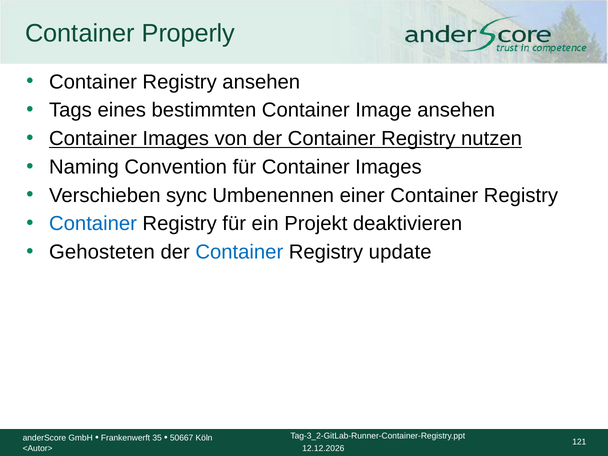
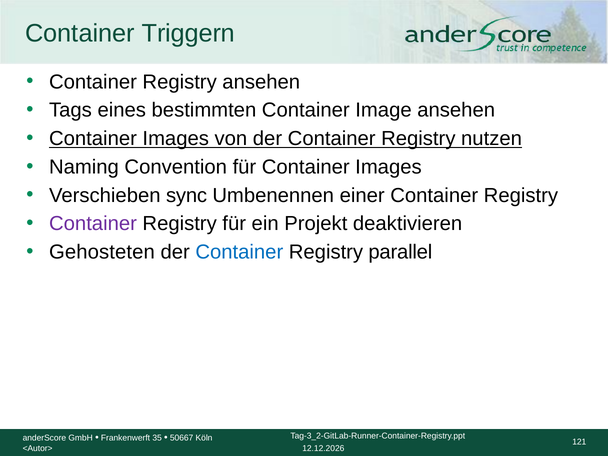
Properly: Properly -> Triggern
Container at (93, 224) colour: blue -> purple
update: update -> parallel
